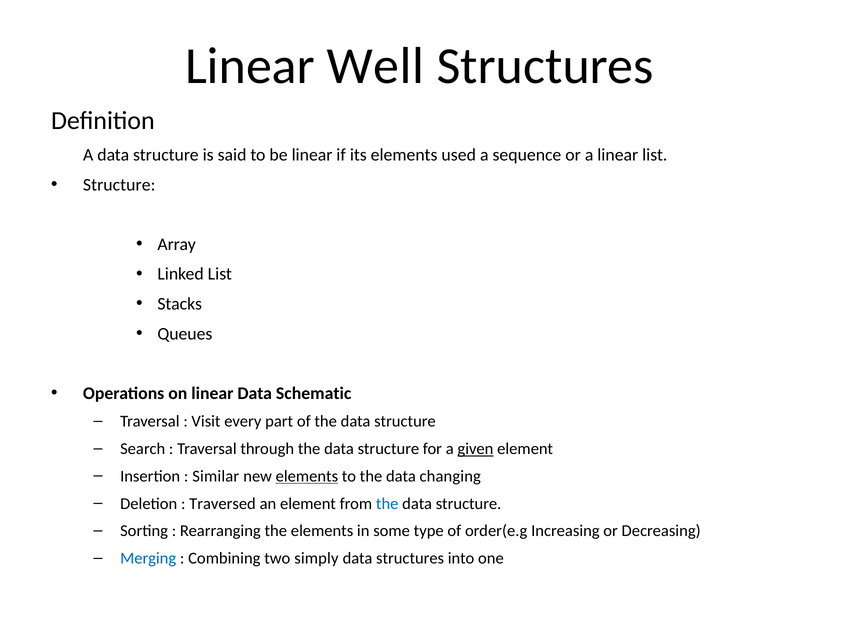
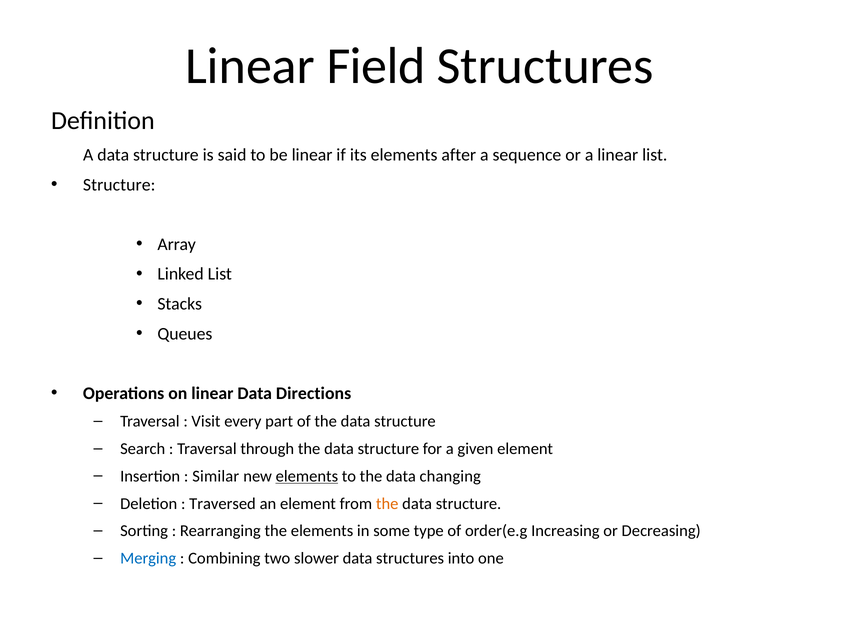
Well: Well -> Field
used: used -> after
Schematic: Schematic -> Directions
given underline: present -> none
the at (387, 504) colour: blue -> orange
simply: simply -> slower
